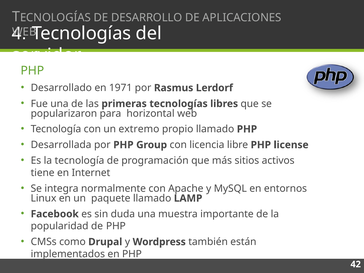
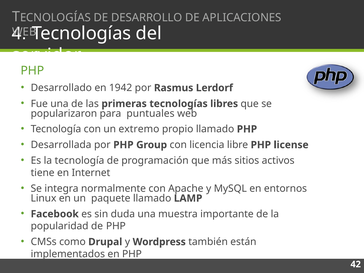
1971: 1971 -> 1942
horizontal: horizontal -> puntuales
